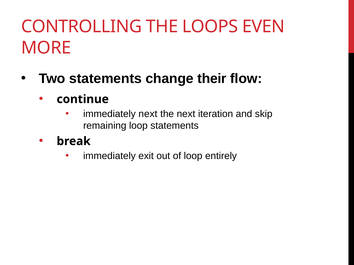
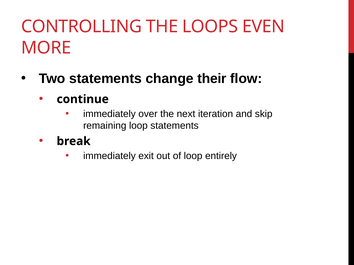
immediately next: next -> over
